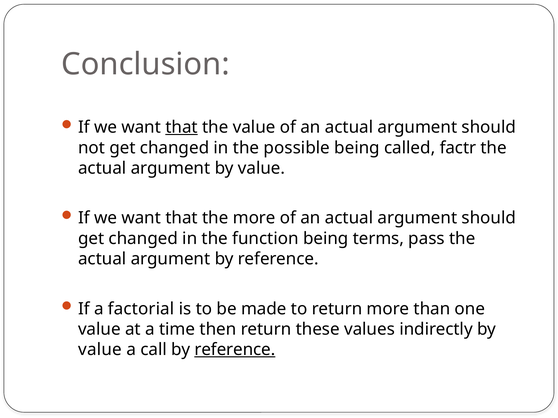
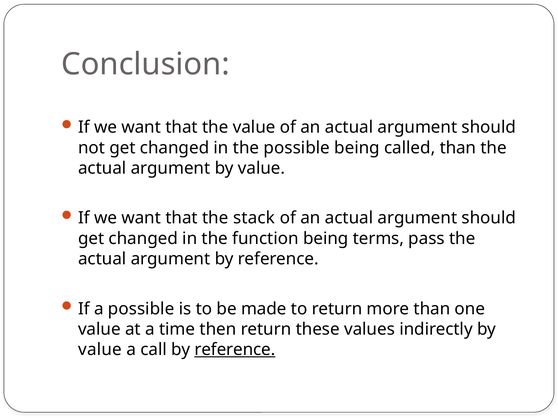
that at (182, 127) underline: present -> none
called factr: factr -> than
the more: more -> stack
a factorial: factorial -> possible
